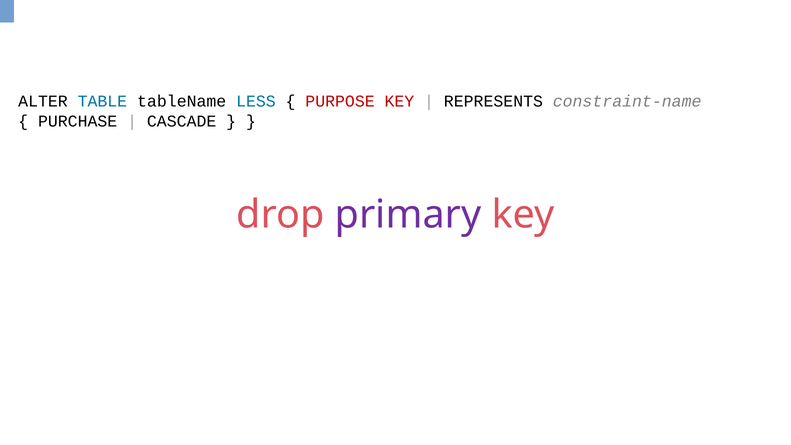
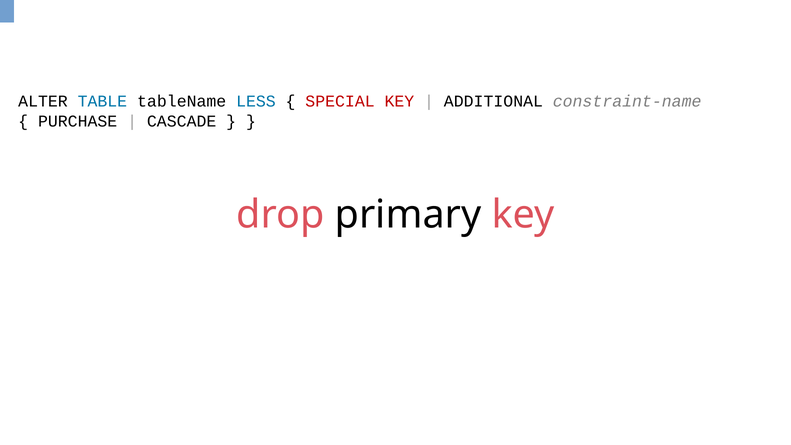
PURPOSE: PURPOSE -> SPECIAL
REPRESENTS: REPRESENTS -> ADDITIONAL
primary colour: purple -> black
